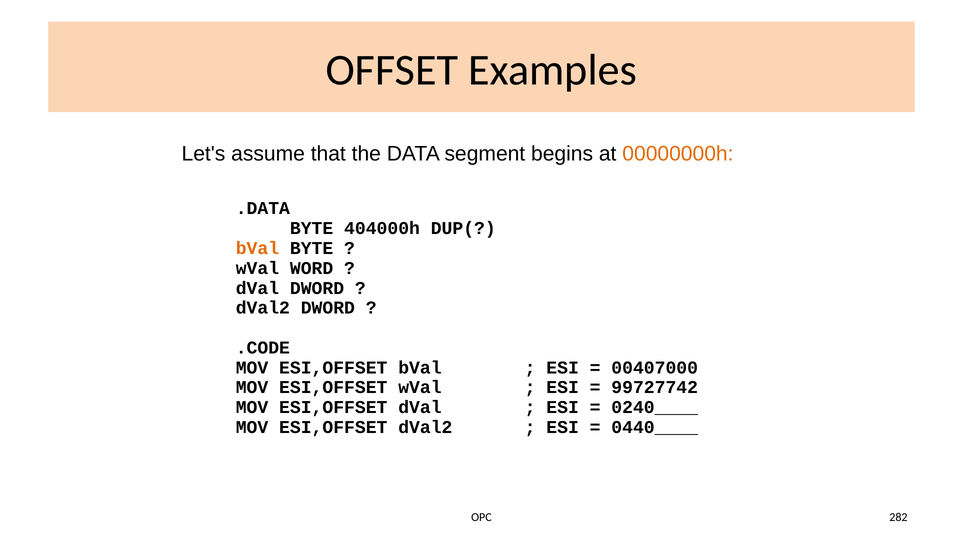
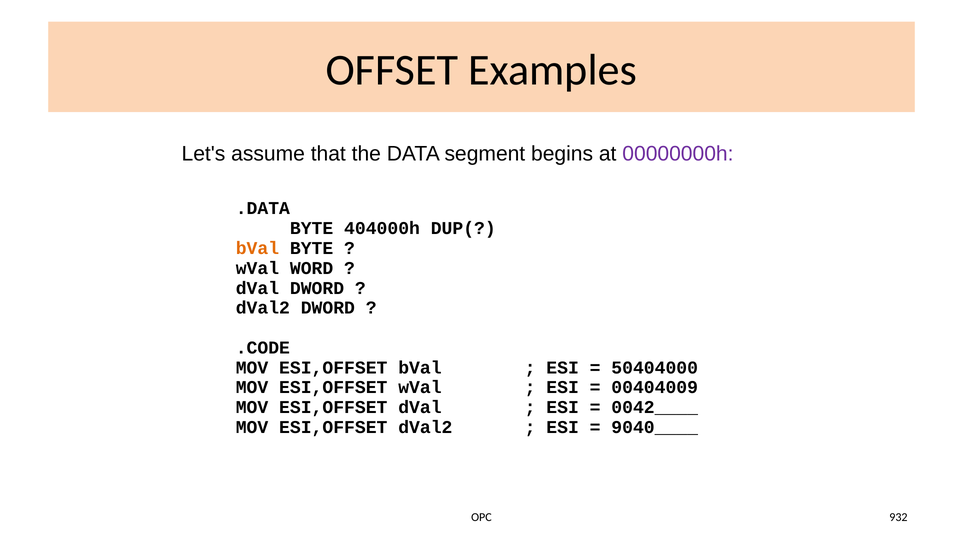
00000000h colour: orange -> purple
00407000: 00407000 -> 50404000
99727742: 99727742 -> 00404009
0240____: 0240____ -> 0042____
0440____: 0440____ -> 9040____
282: 282 -> 932
